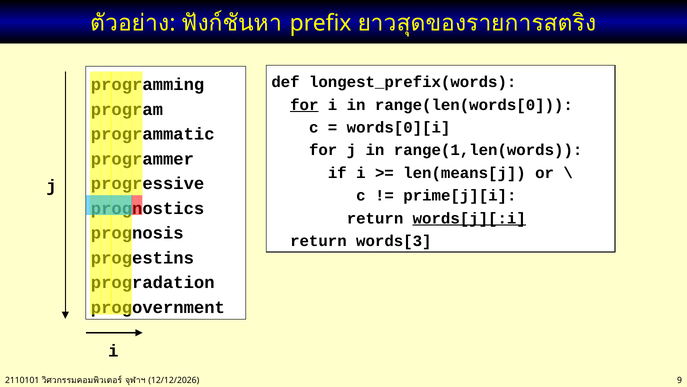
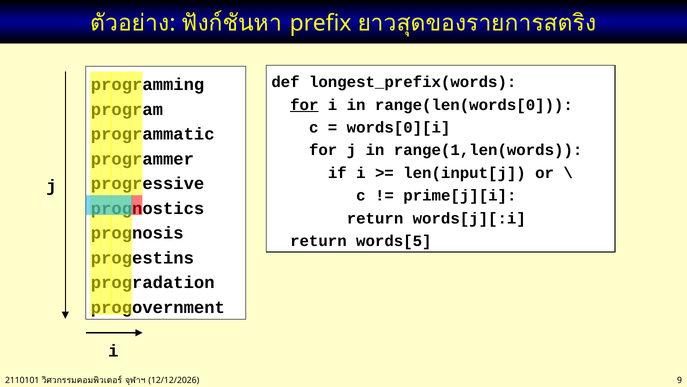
len(means[j: len(means[j -> len(input[j
words[j][:i underline: present -> none
words[3: words[3 -> words[5
